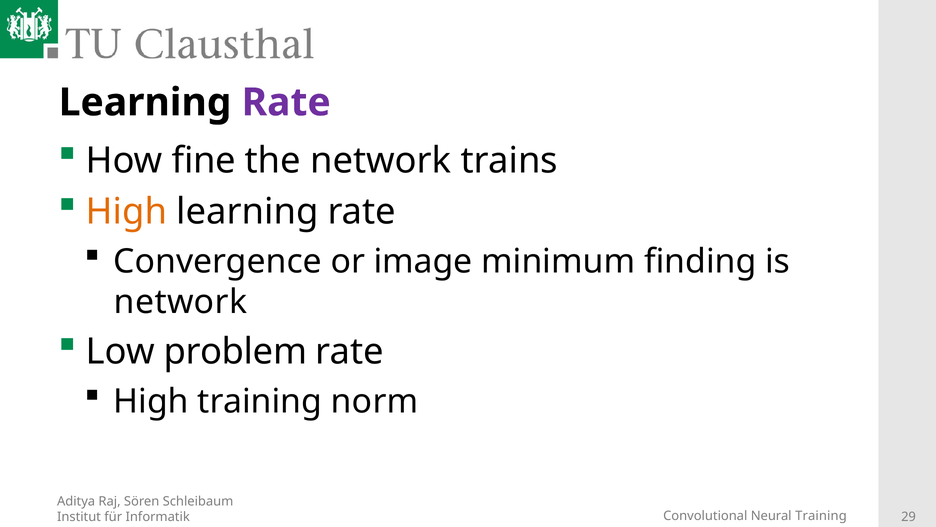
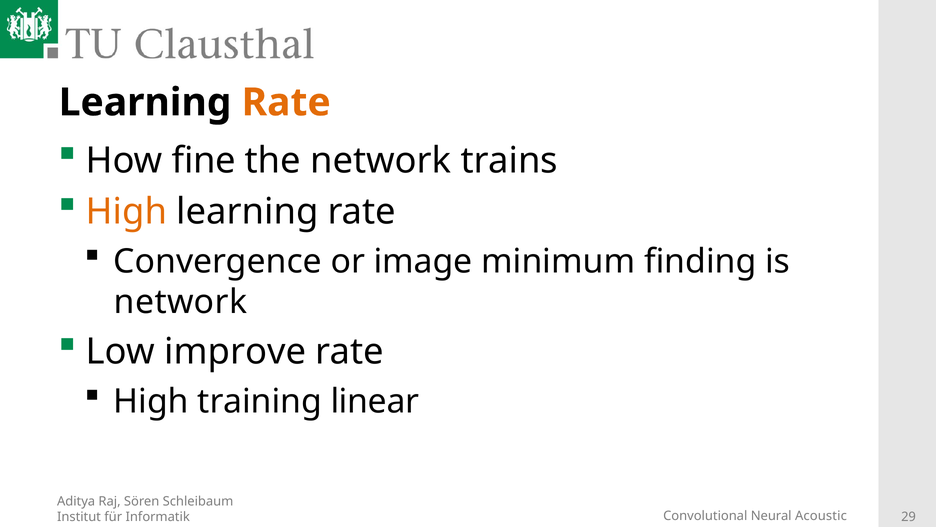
Rate at (286, 102) colour: purple -> orange
problem: problem -> improve
norm: norm -> linear
Training at (821, 515): Training -> Acoustic
